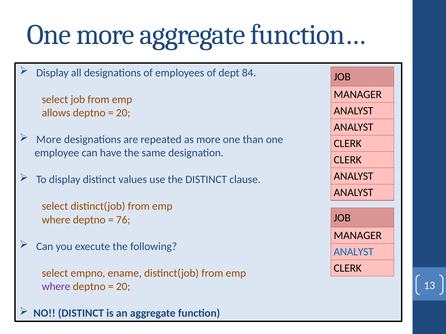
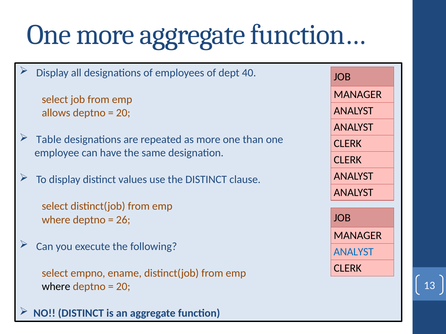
84: 84 -> 40
More at (49, 140): More -> Table
76: 76 -> 26
where at (56, 287) colour: purple -> black
